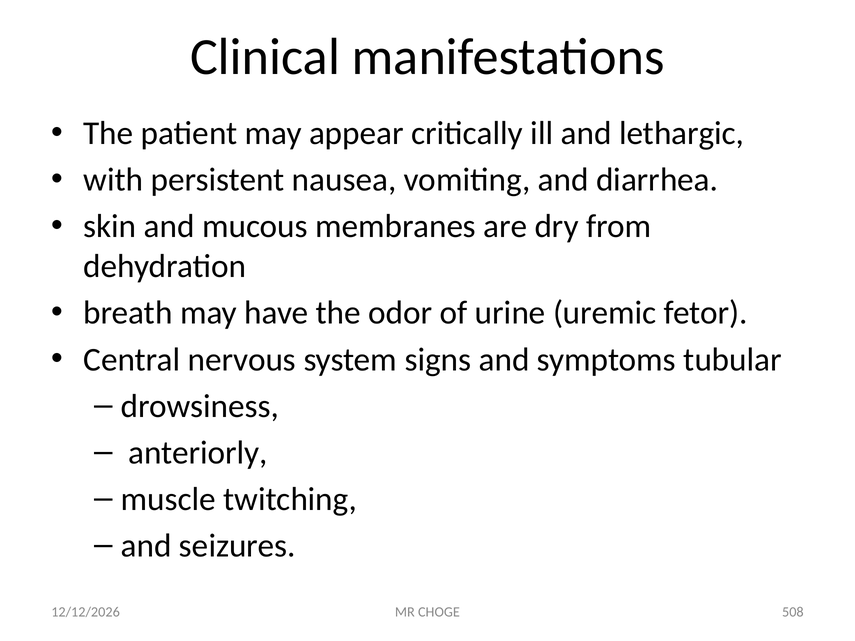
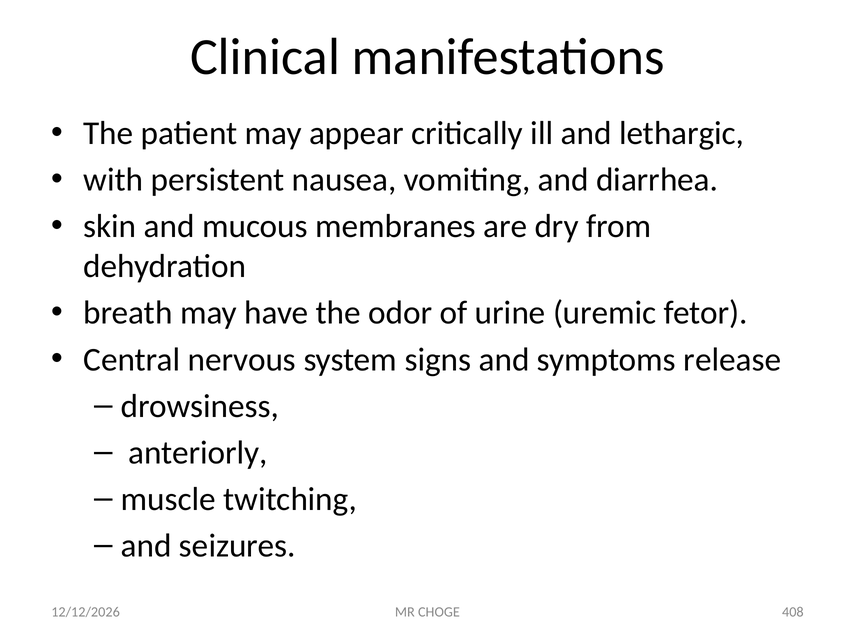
tubular: tubular -> release
508: 508 -> 408
